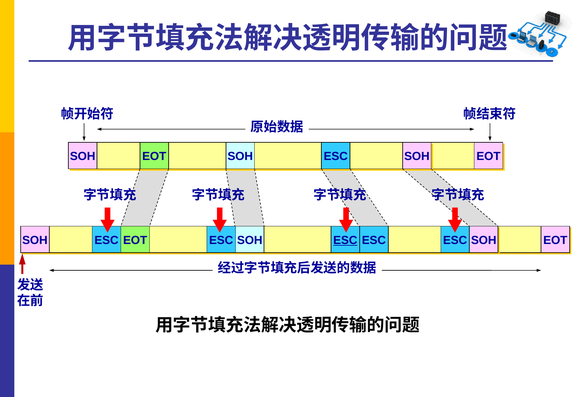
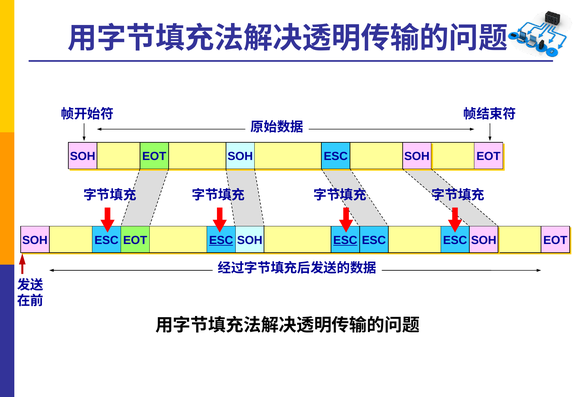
ESC at (221, 240) underline: none -> present
